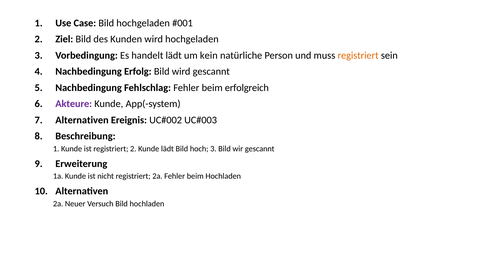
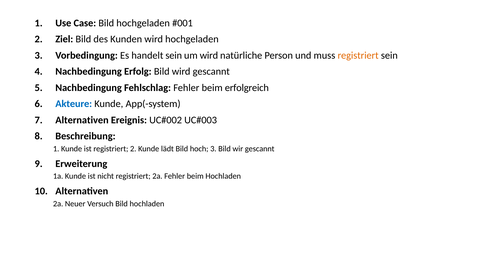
handelt lädt: lädt -> sein
um kein: kein -> wird
Akteure colour: purple -> blue
